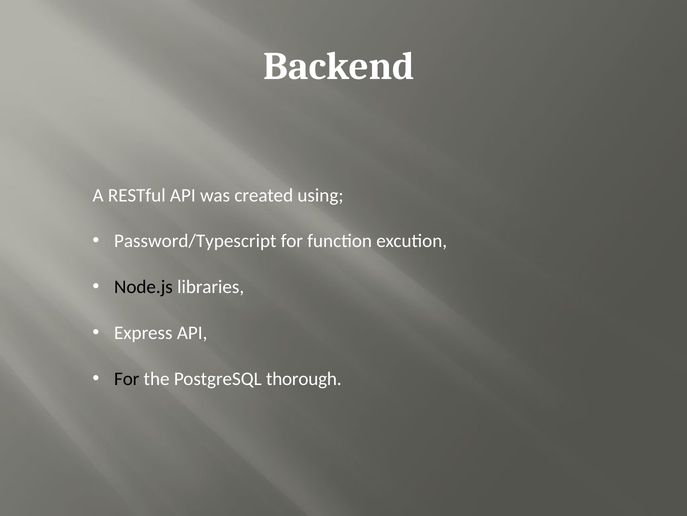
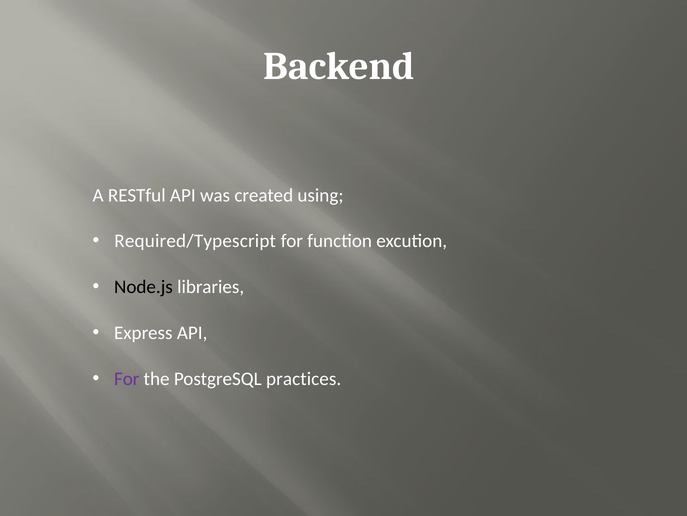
Password/Typescript: Password/Typescript -> Required/Typescript
For at (127, 378) colour: black -> purple
thorough: thorough -> practices
